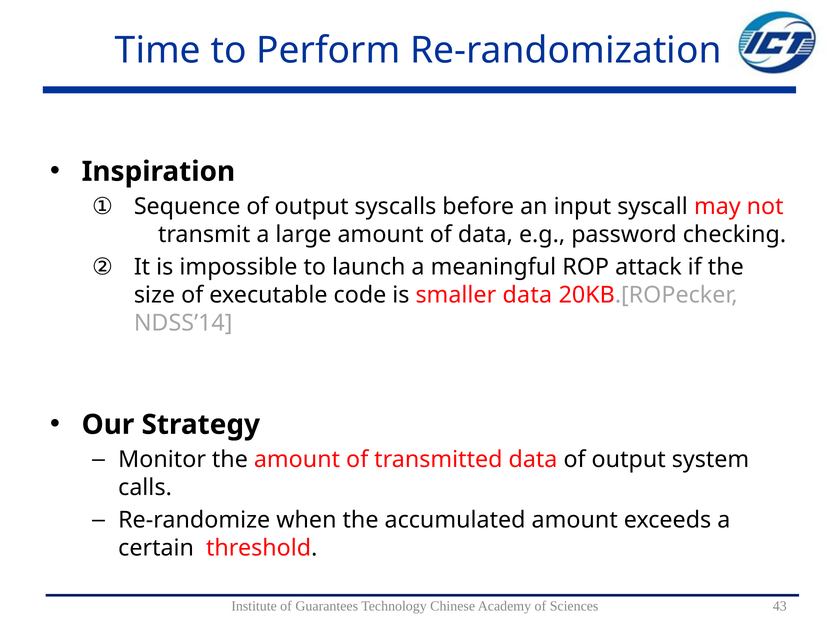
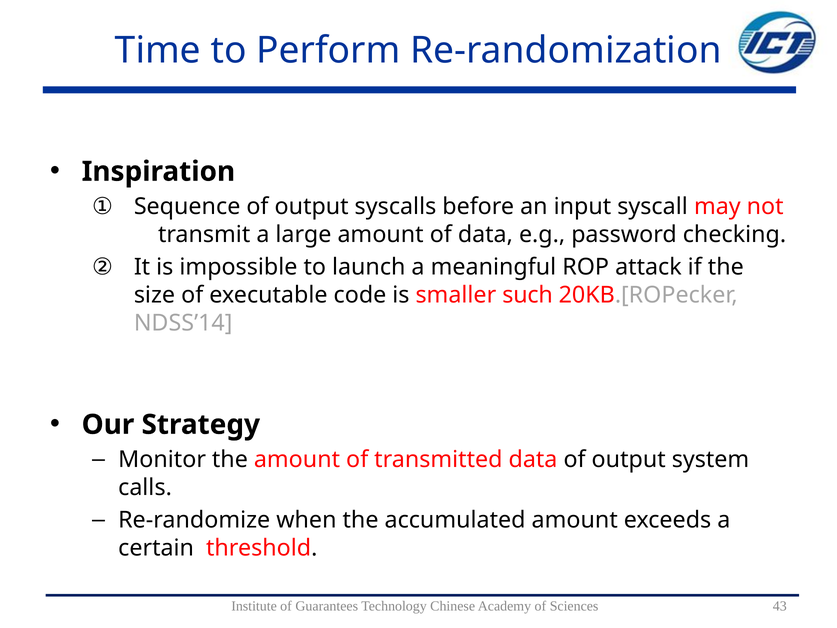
smaller data: data -> such
